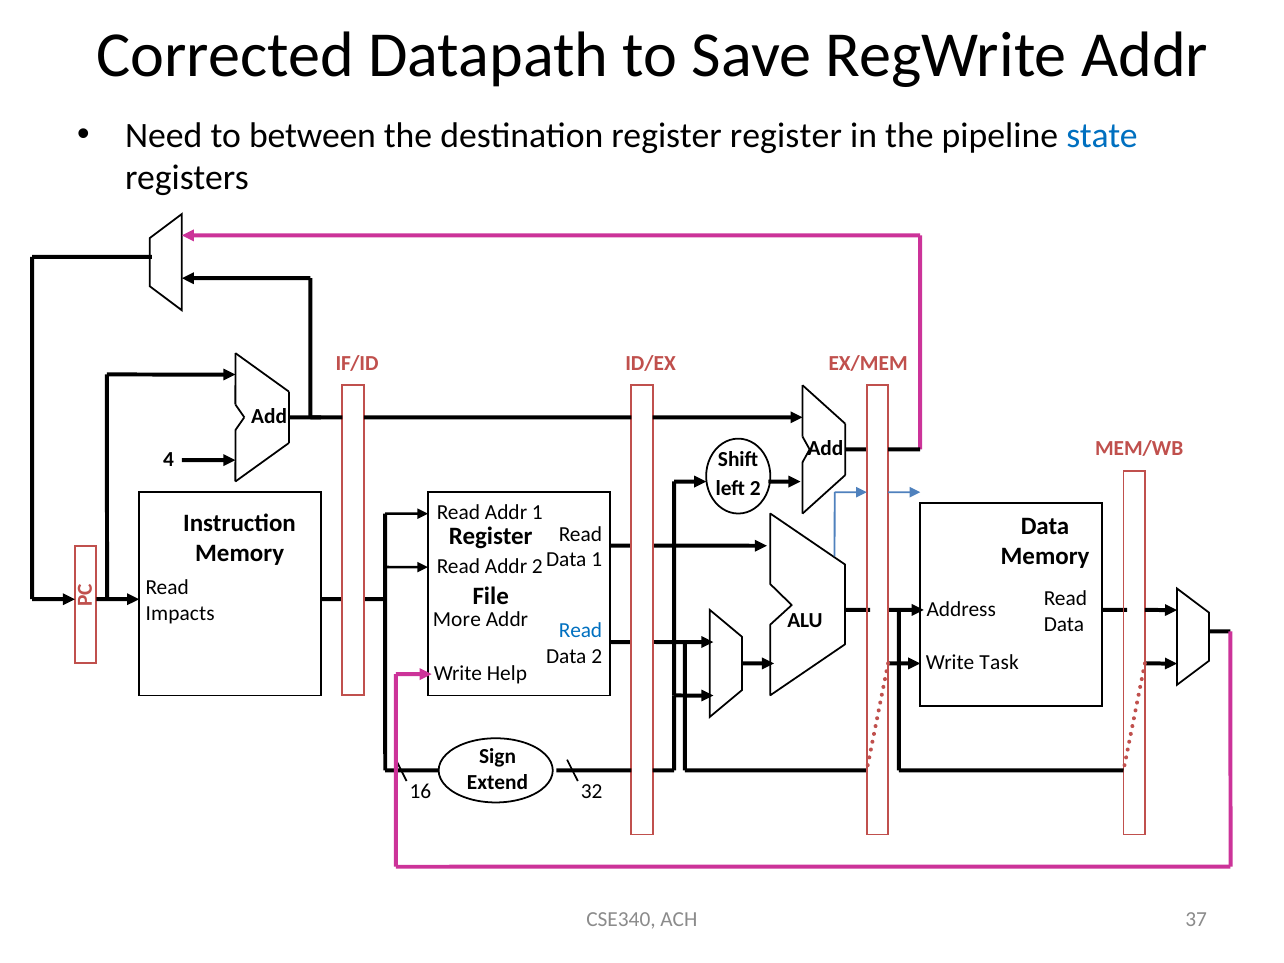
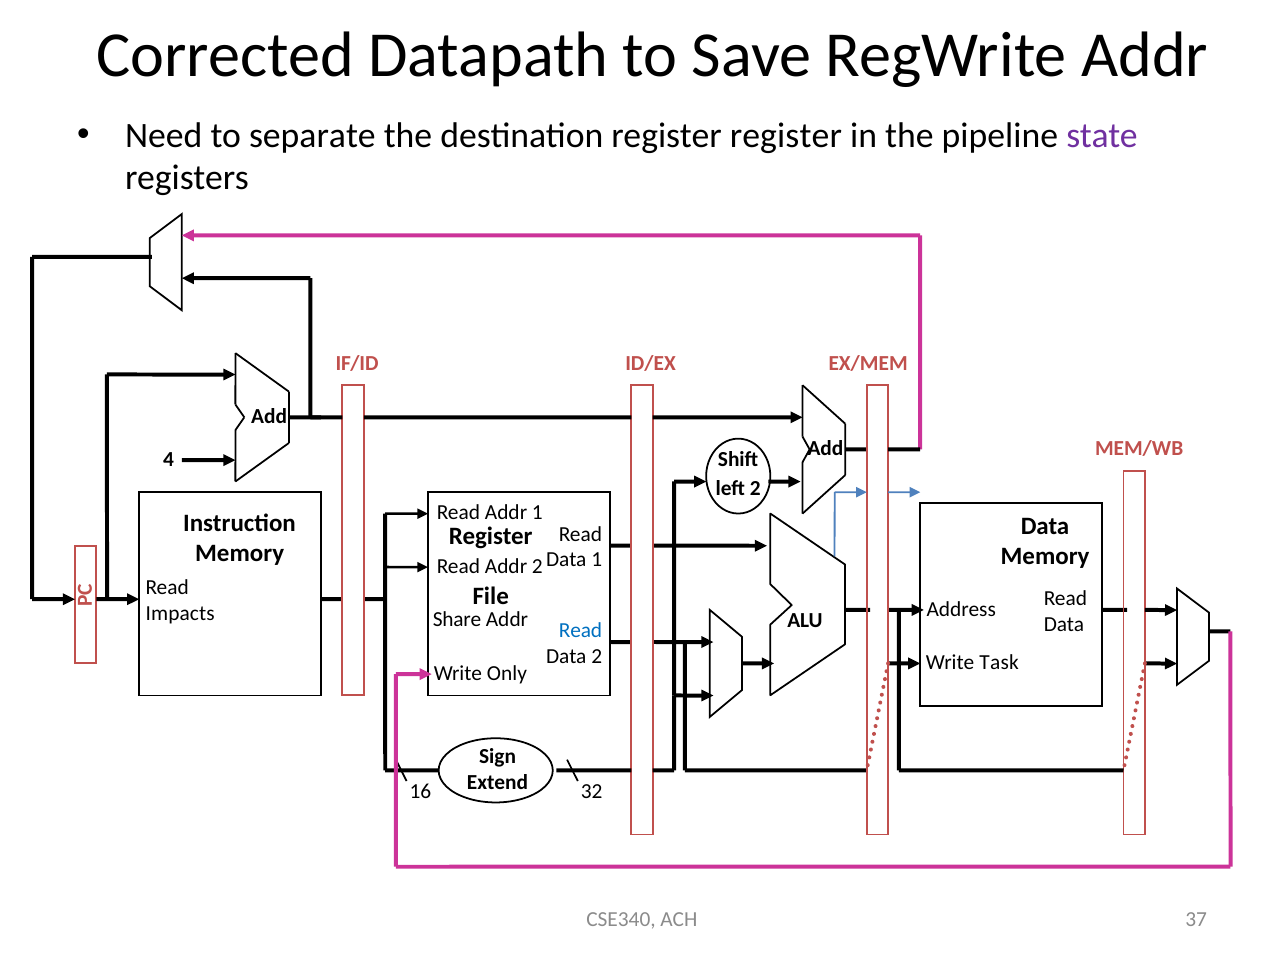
between: between -> separate
state colour: blue -> purple
More: More -> Share
Help: Help -> Only
